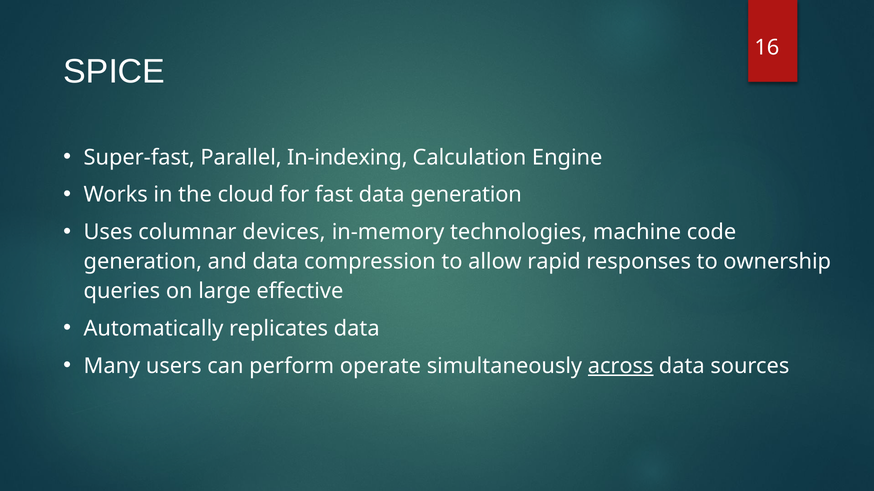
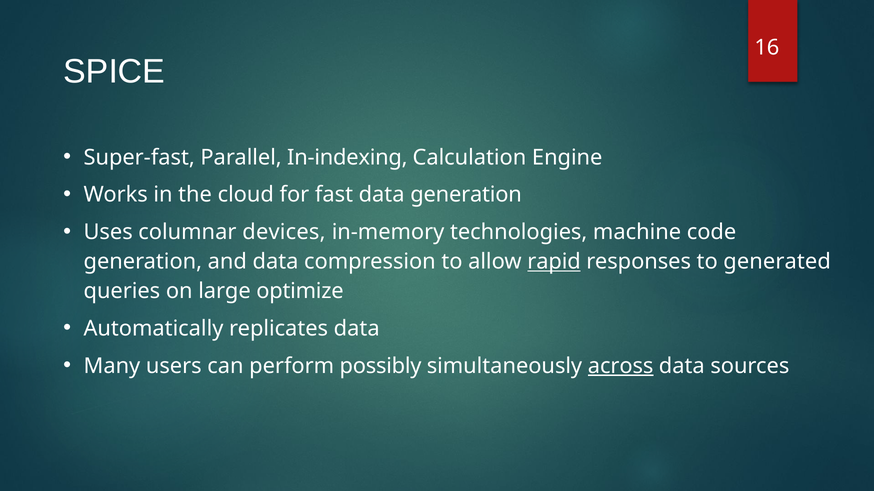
rapid underline: none -> present
ownership: ownership -> generated
effective: effective -> optimize
operate: operate -> possibly
